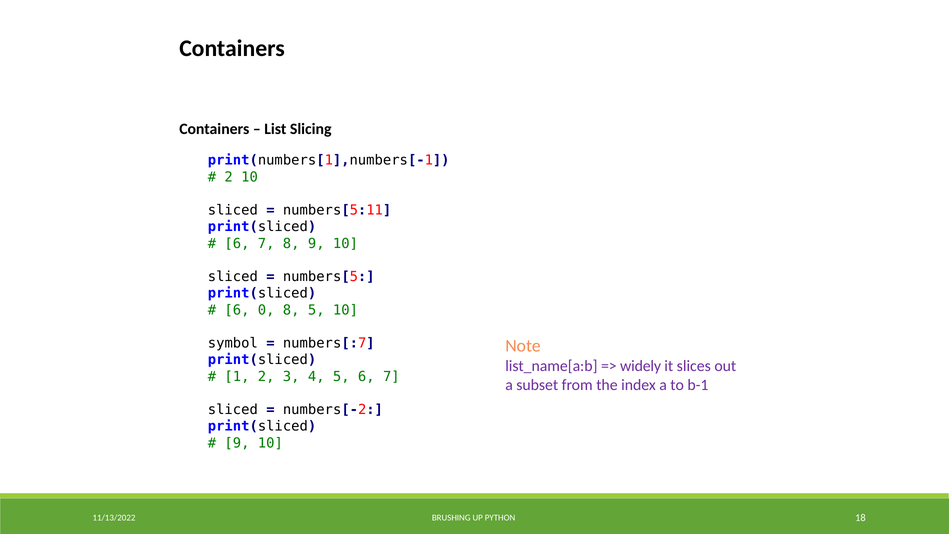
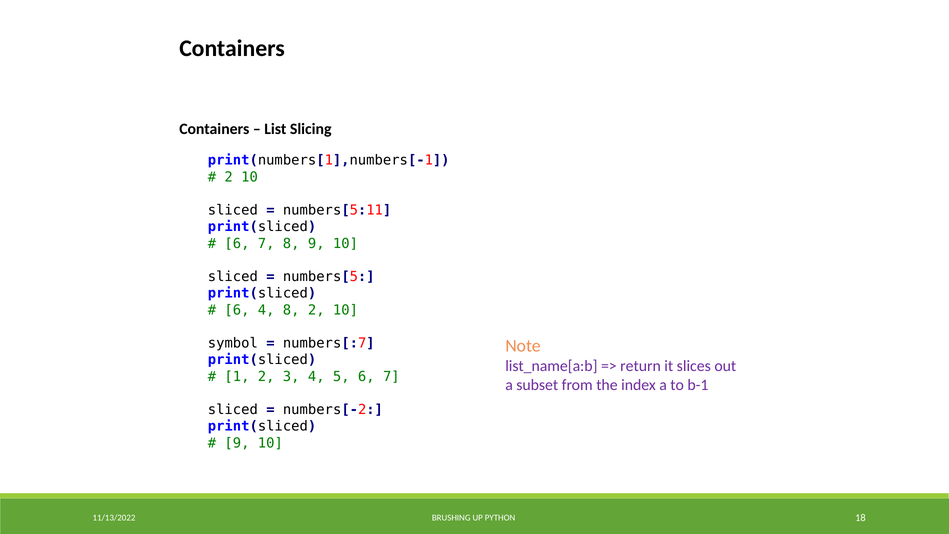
6 0: 0 -> 4
8 5: 5 -> 2
widely: widely -> return
